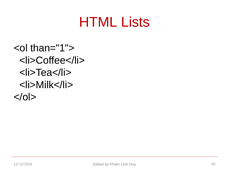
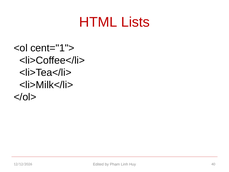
than="1">: than="1"> -> cent="1">
